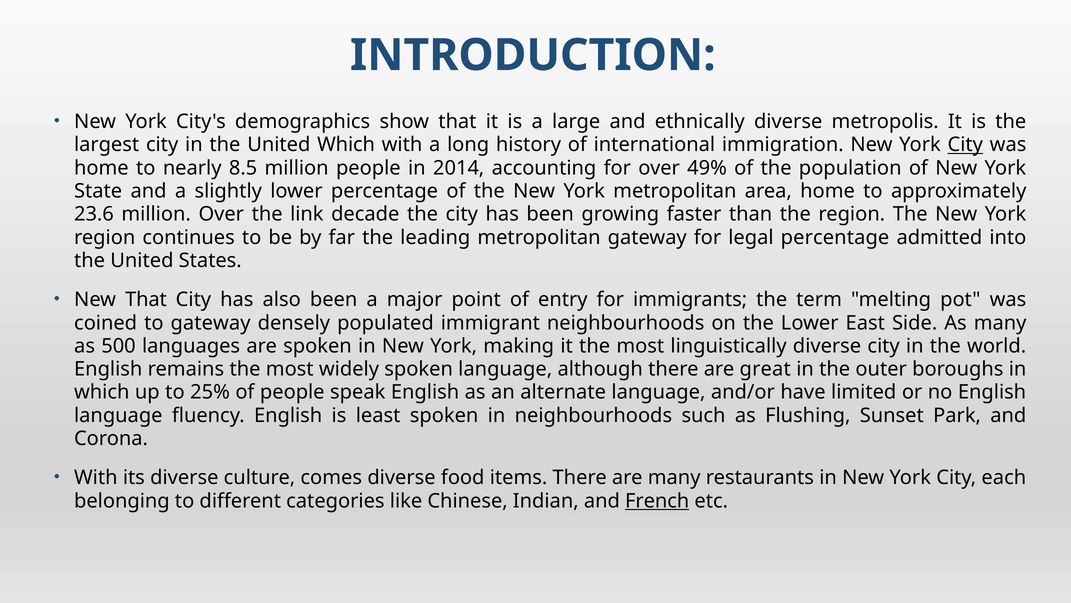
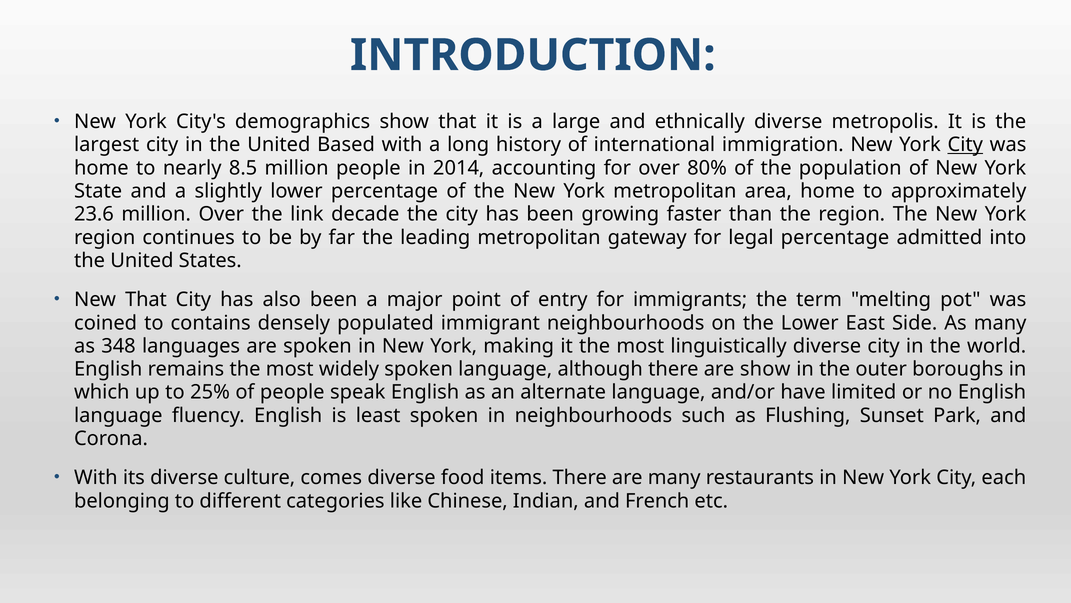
United Which: Which -> Based
49%: 49% -> 80%
to gateway: gateway -> contains
500: 500 -> 348
are great: great -> show
French underline: present -> none
